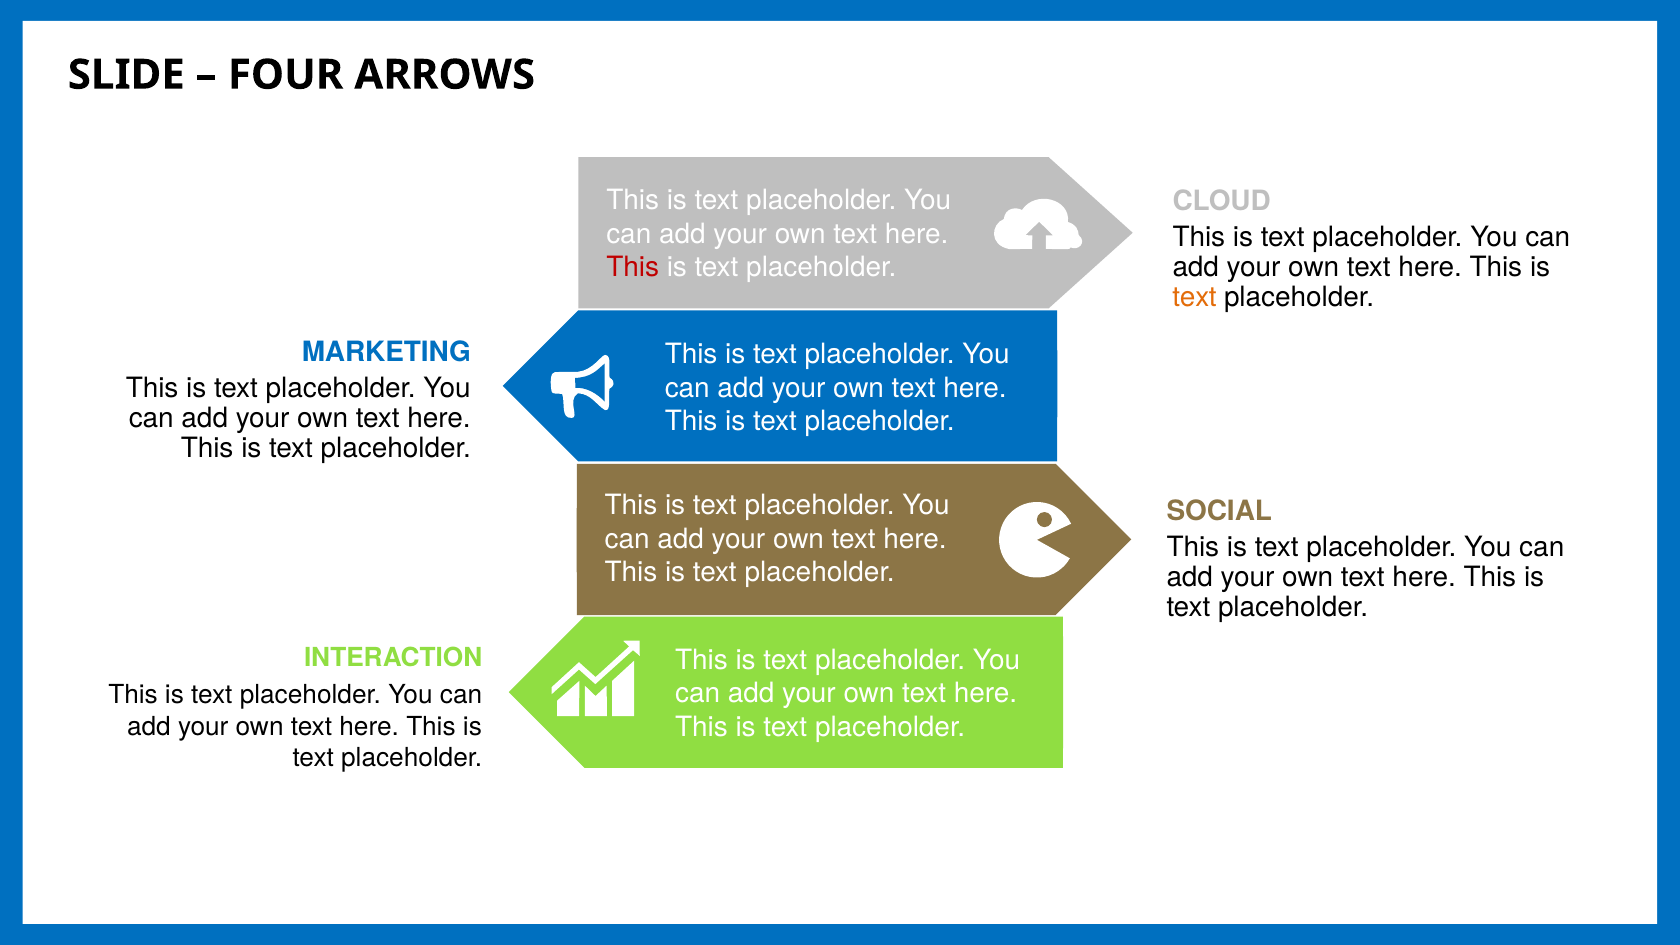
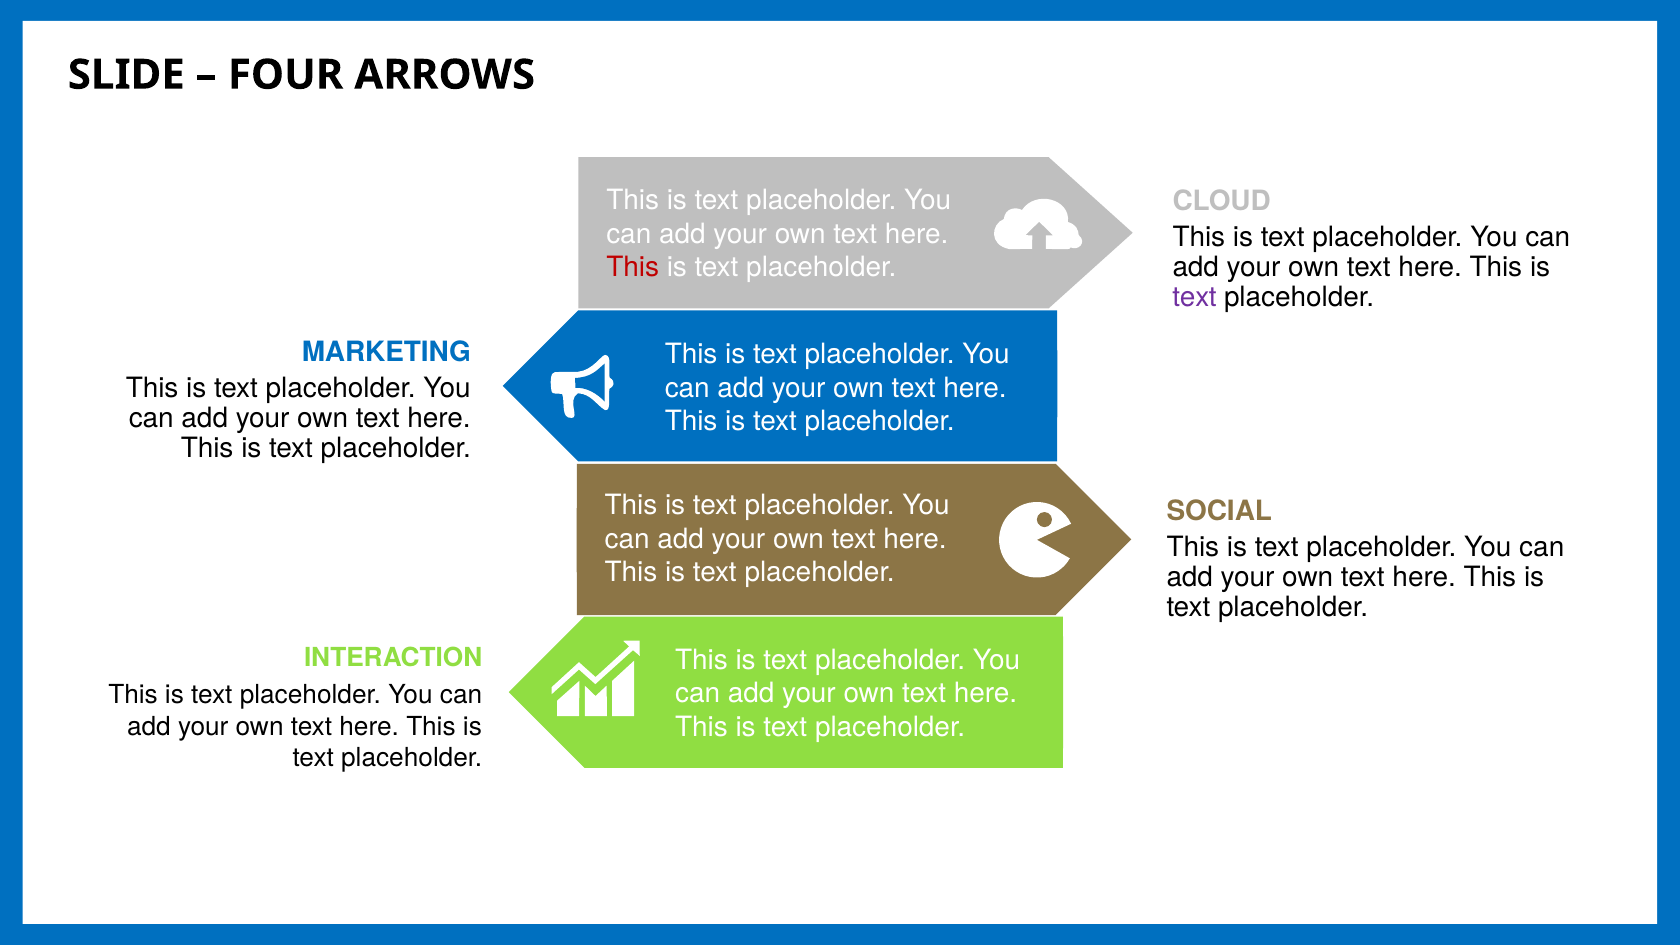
text at (1195, 297) colour: orange -> purple
